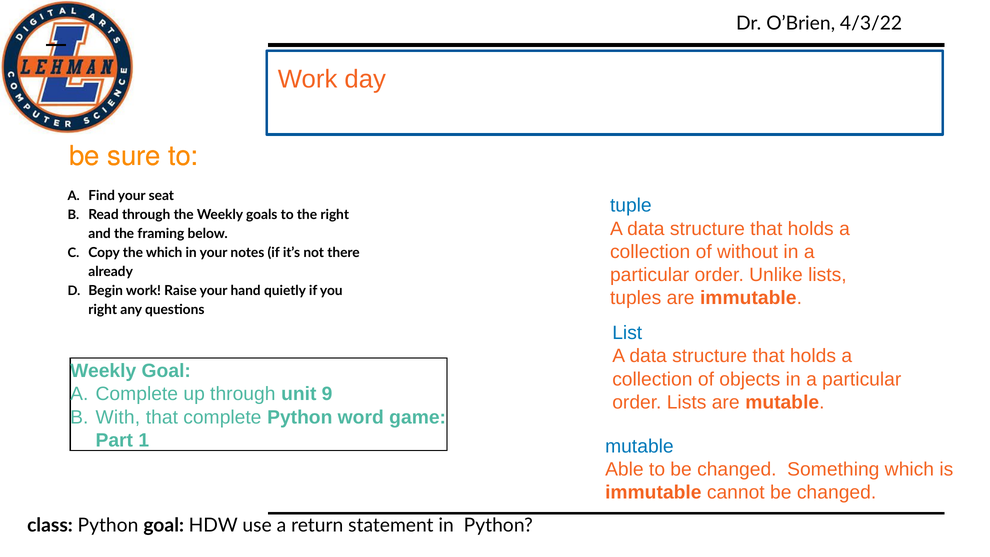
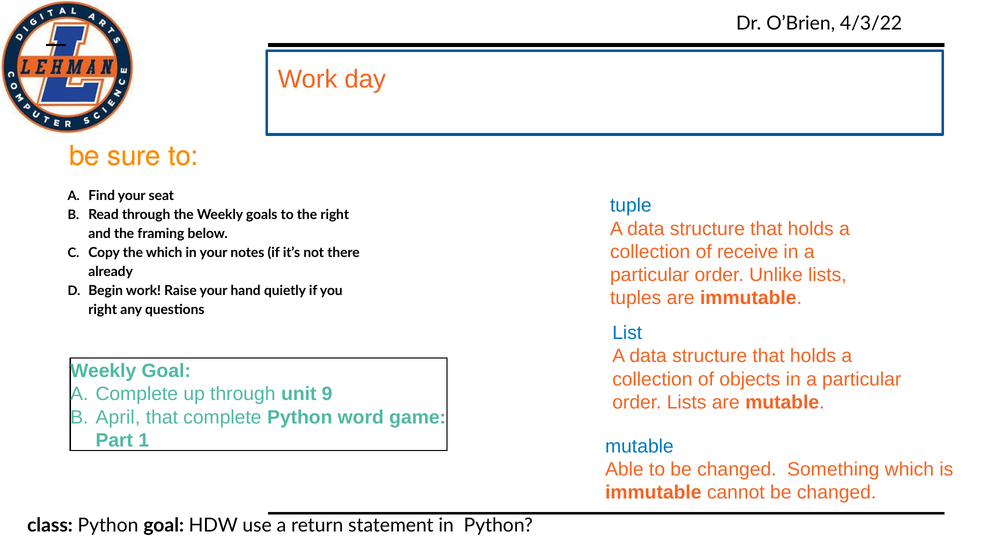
without: without -> receive
With: With -> April
